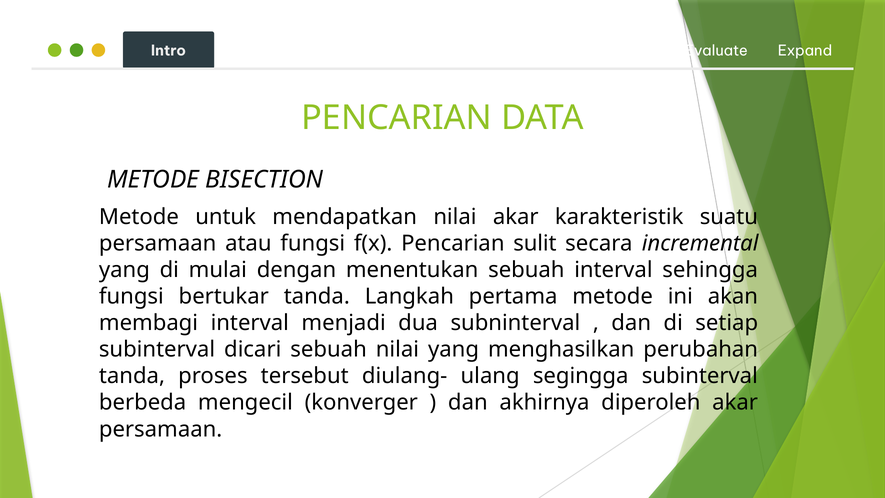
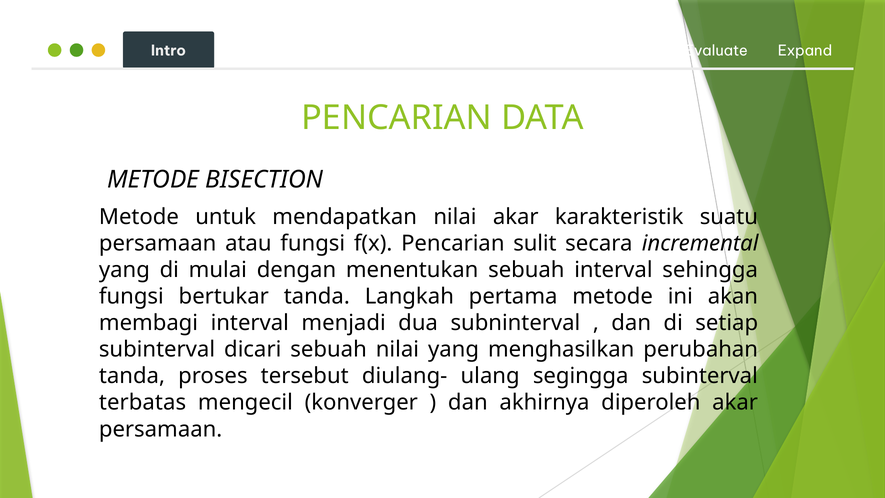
berbeda: berbeda -> terbatas
